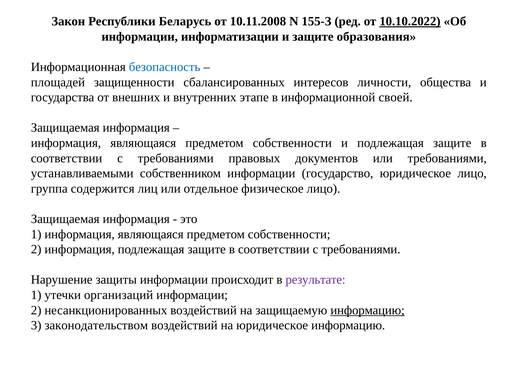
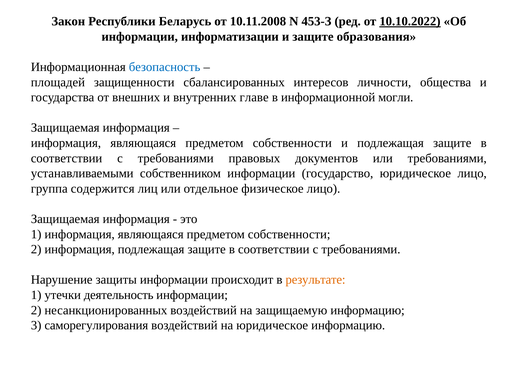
155-З: 155-З -> 453-З
этапе: этапе -> главе
своей: своей -> могли
результате colour: purple -> orange
организаций: организаций -> деятельность
информацию at (368, 310) underline: present -> none
законодательством: законодательством -> саморегулирования
